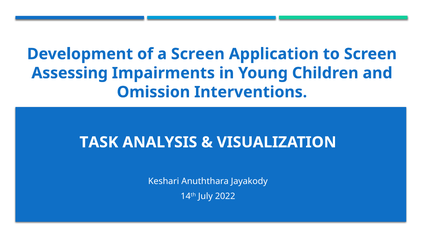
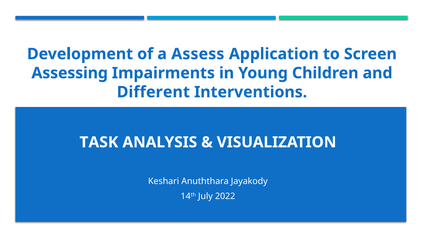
a Screen: Screen -> Assess
Omission: Omission -> Different
